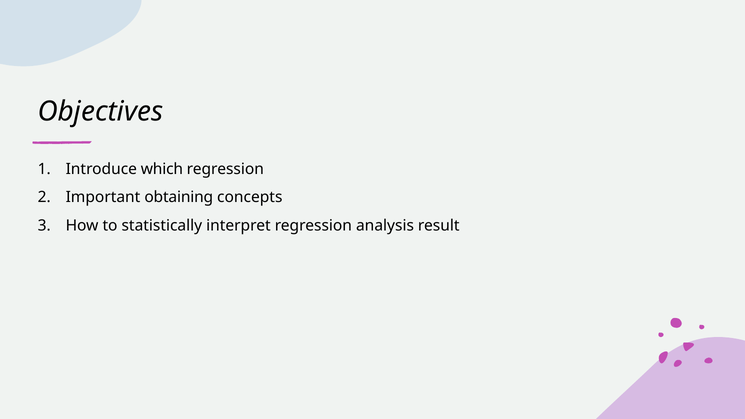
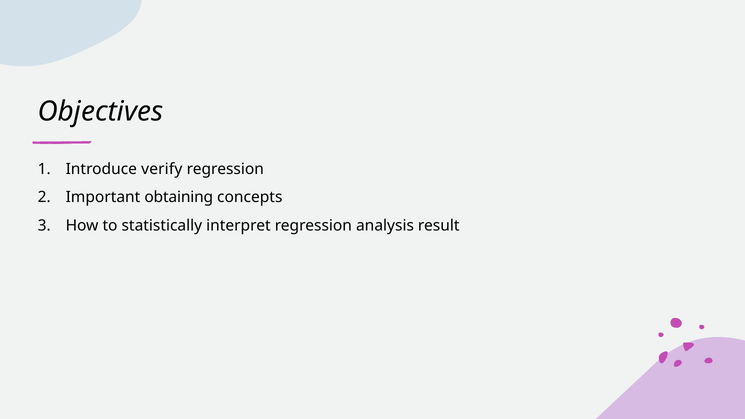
which: which -> verify
